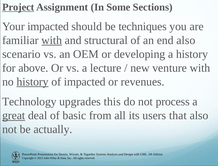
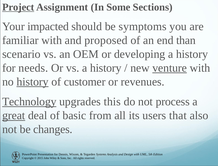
techniques: techniques -> symptoms
with at (52, 40) underline: present -> none
structural: structural -> proposed
end also: also -> than
above: above -> needs
vs a lecture: lecture -> history
venture underline: none -> present
of impacted: impacted -> customer
Technology underline: none -> present
actually: actually -> changes
